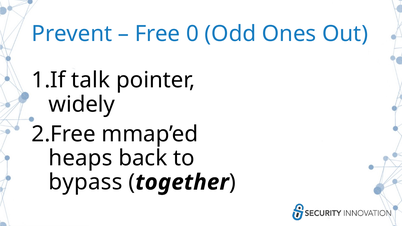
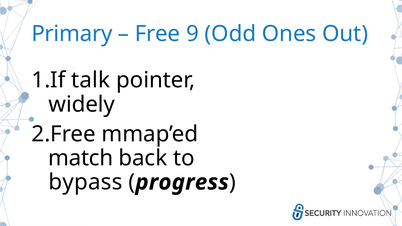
Prevent: Prevent -> Primary
0: 0 -> 9
heaps: heaps -> match
together: together -> progress
